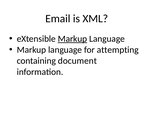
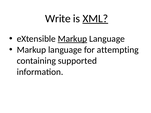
Email: Email -> Write
XML underline: none -> present
document: document -> supported
